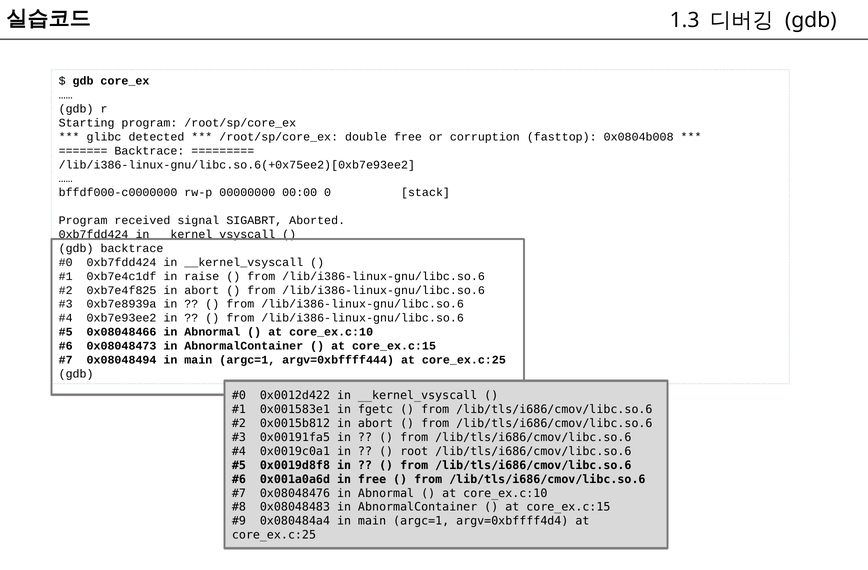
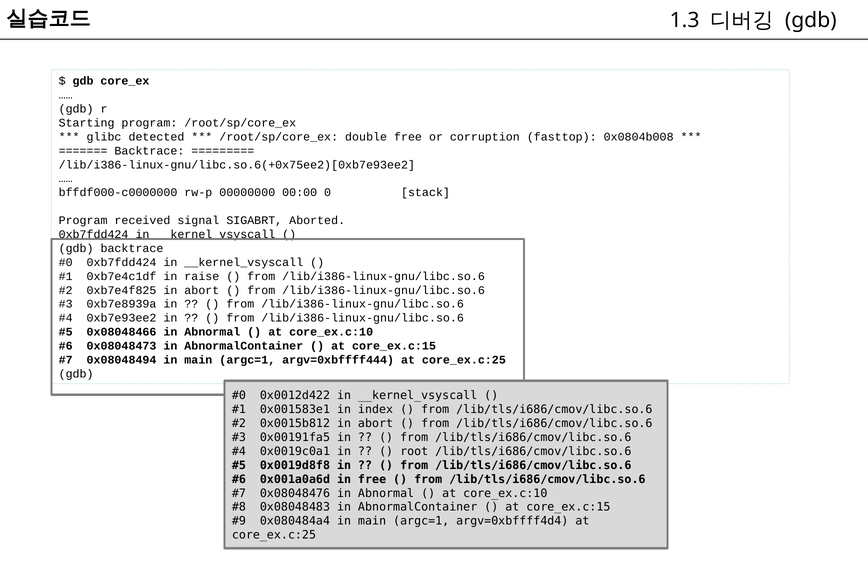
fgetc: fgetc -> index
